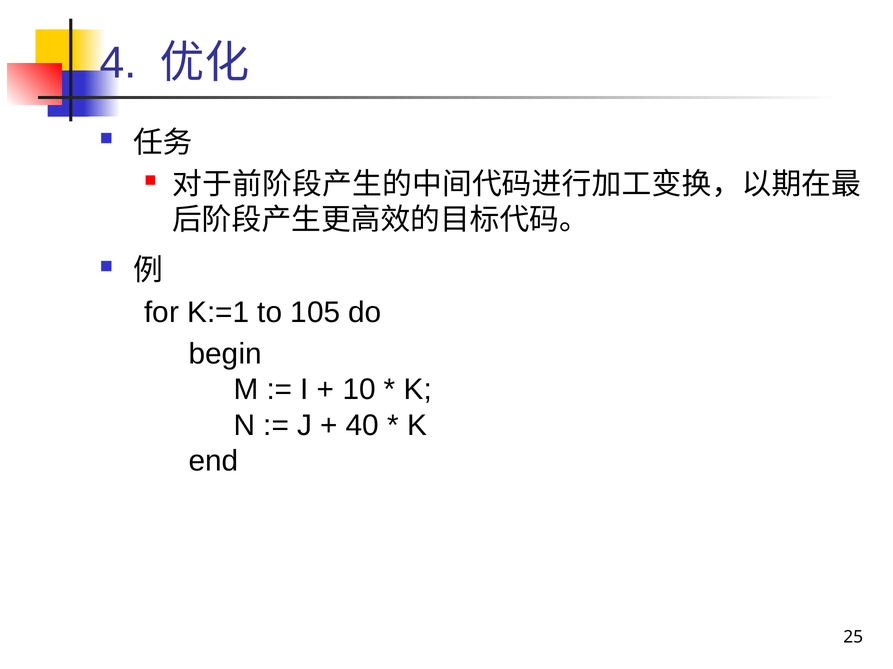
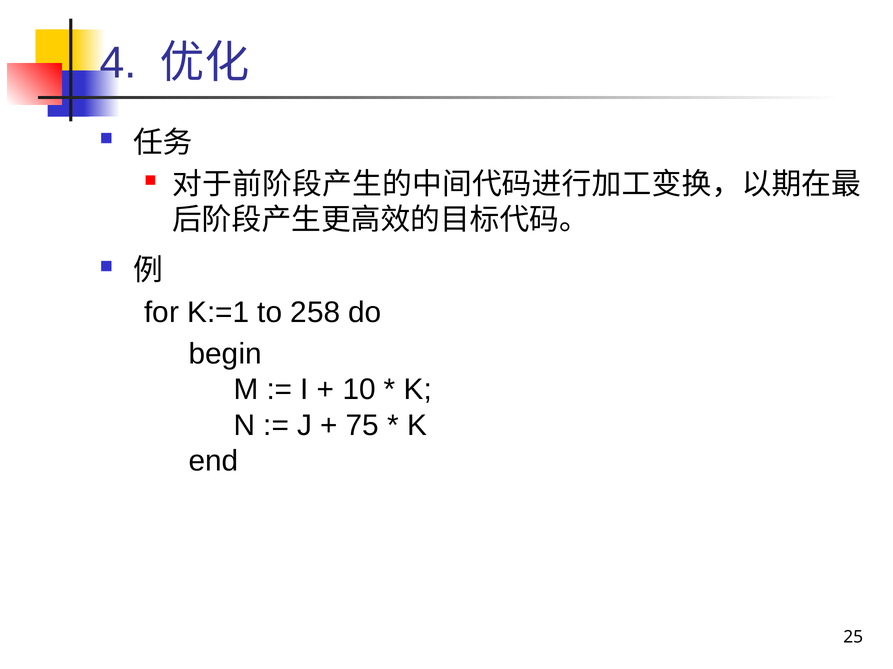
105: 105 -> 258
40: 40 -> 75
